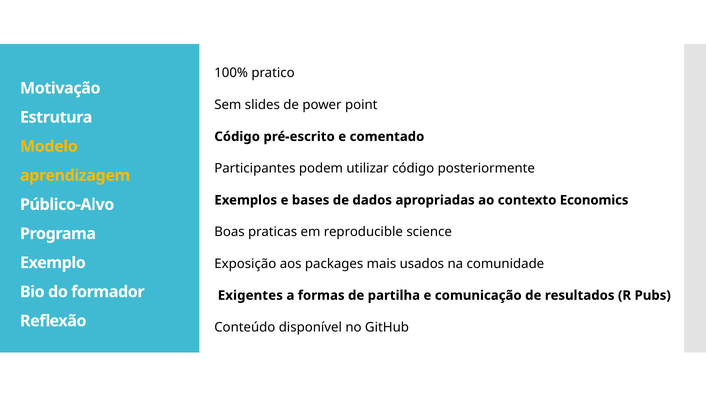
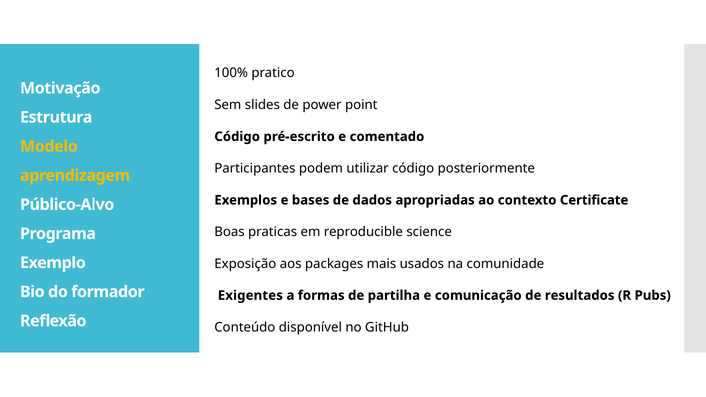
Economics: Economics -> Certificate
